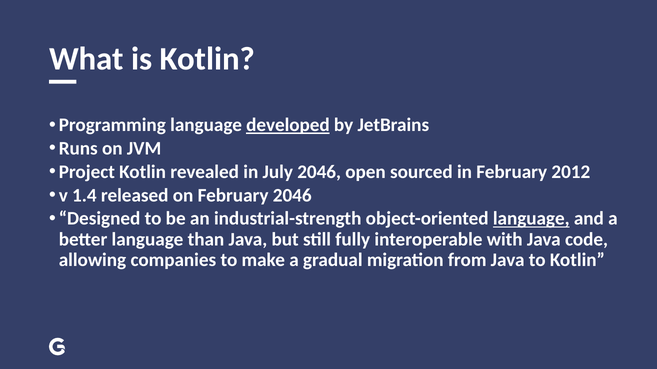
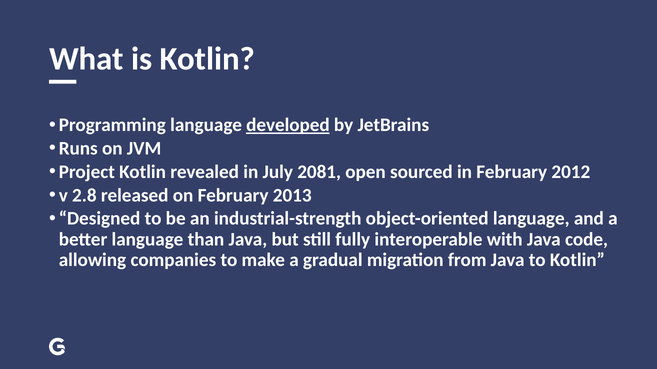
July 2046: 2046 -> 2081
1.4: 1.4 -> 2.8
February 2046: 2046 -> 2013
language at (531, 219) underline: present -> none
